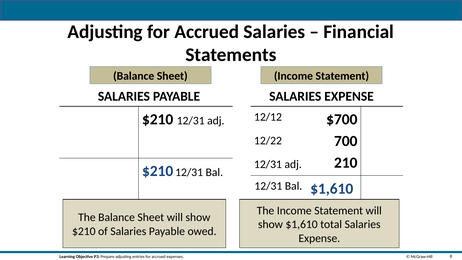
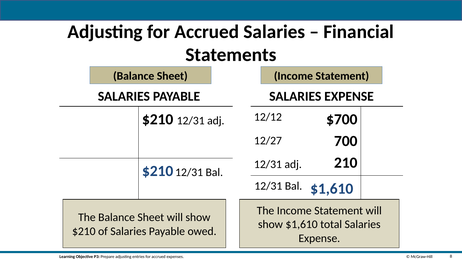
12/22: 12/22 -> 12/27
